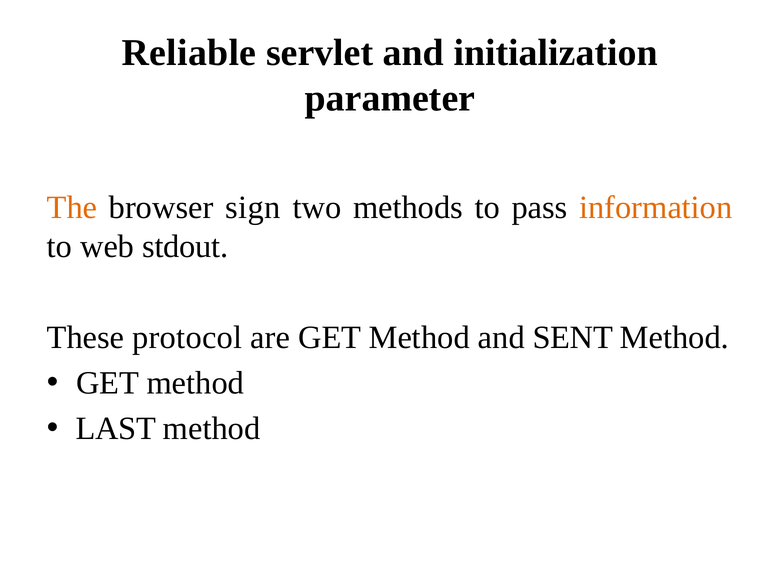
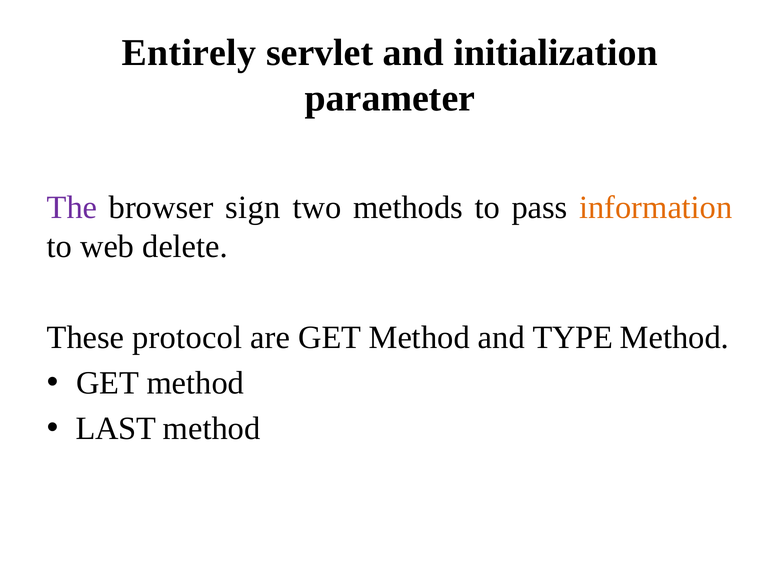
Reliable: Reliable -> Entirely
The colour: orange -> purple
stdout: stdout -> delete
SENT: SENT -> TYPE
